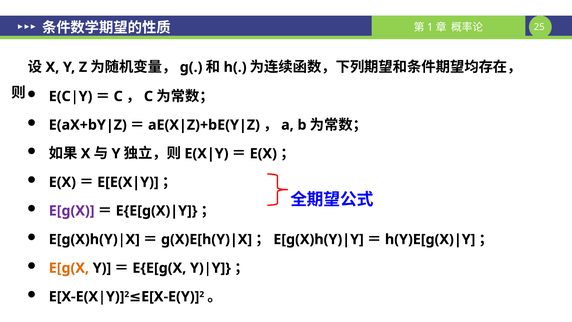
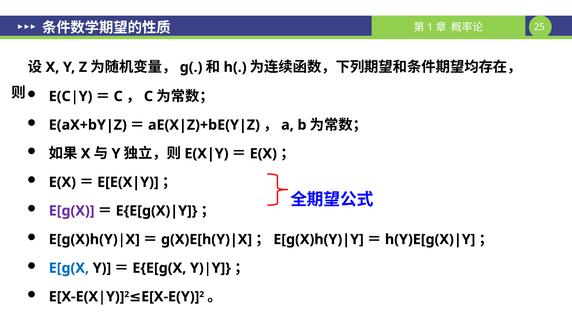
E[g(X at (69, 268) colour: orange -> blue
